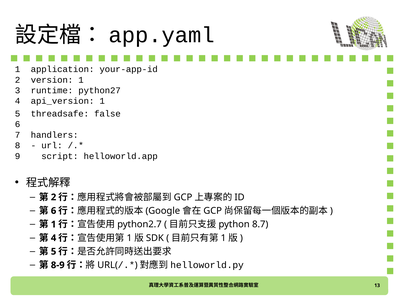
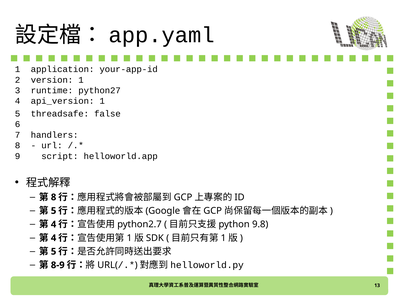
2 at (54, 198): 2 -> 8
6 at (54, 211): 6 -> 5
1 at (54, 225): 1 -> 4
8.7: 8.7 -> 9.8
